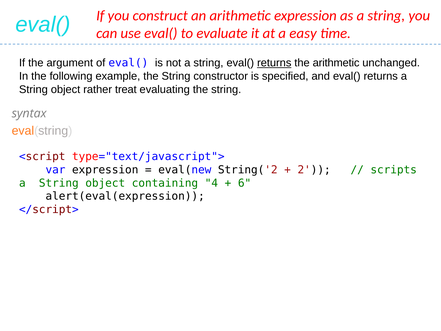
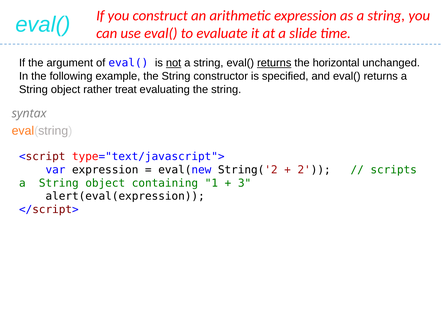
easy: easy -> slide
not underline: none -> present
the arithmetic: arithmetic -> horizontal
4: 4 -> 1
6: 6 -> 3
